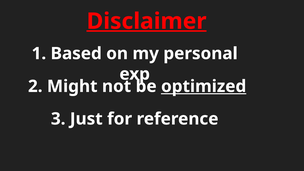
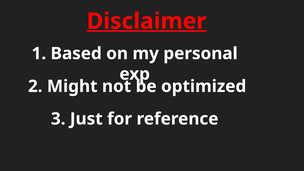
optimized underline: present -> none
